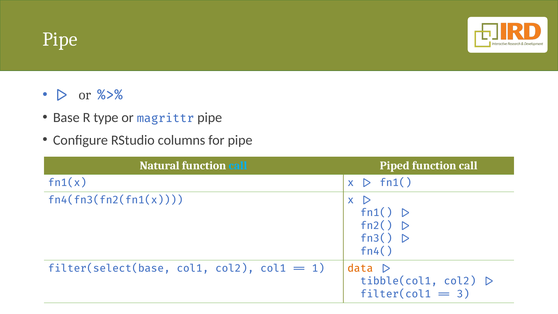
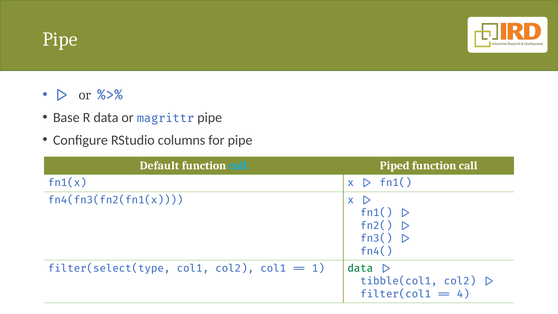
R type: type -> data
Natural: Natural -> Default
filter(select(base: filter(select(base -> filter(select(type
data at (360, 268) colour: orange -> green
3: 3 -> 4
